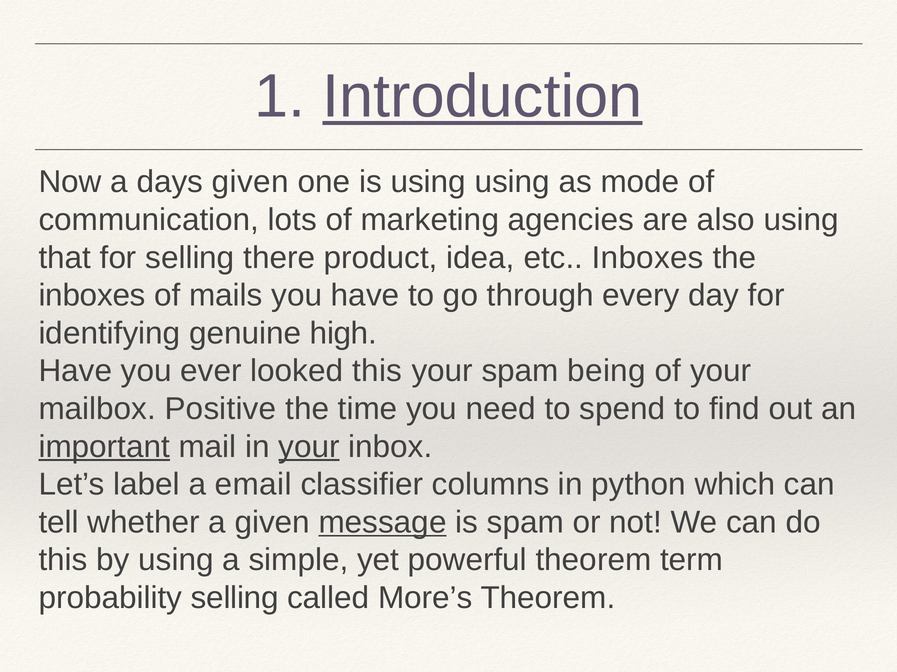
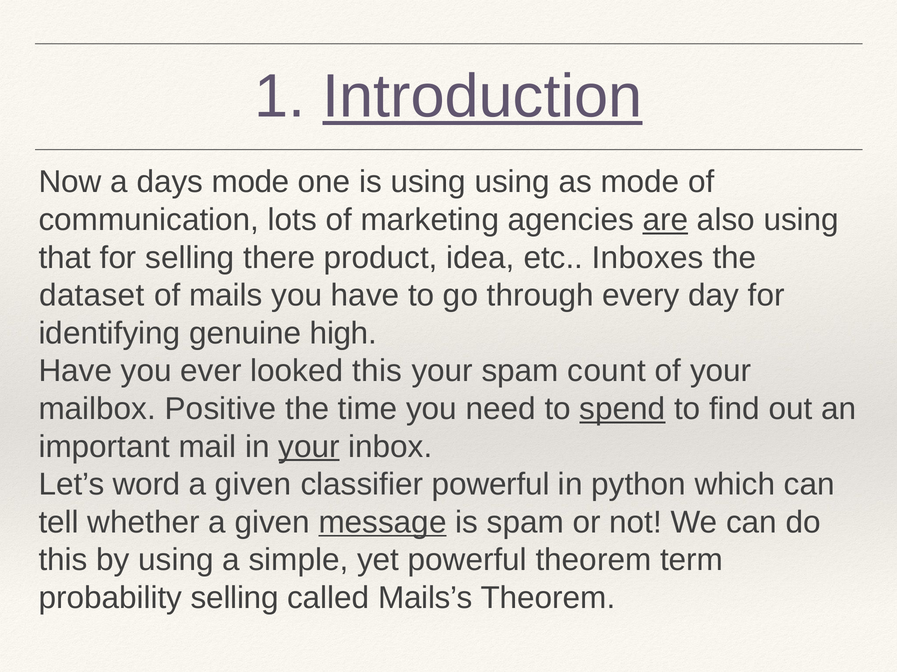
days given: given -> mode
are underline: none -> present
inboxes at (92, 296): inboxes -> dataset
being: being -> count
spend underline: none -> present
important underline: present -> none
label: label -> word
email at (253, 485): email -> given
classifier columns: columns -> powerful
More’s: More’s -> Mails’s
